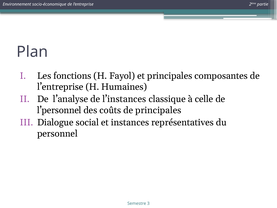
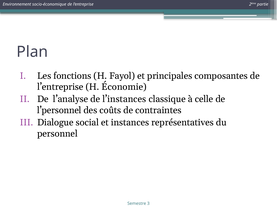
Humaines: Humaines -> Économie
de principales: principales -> contraintes
